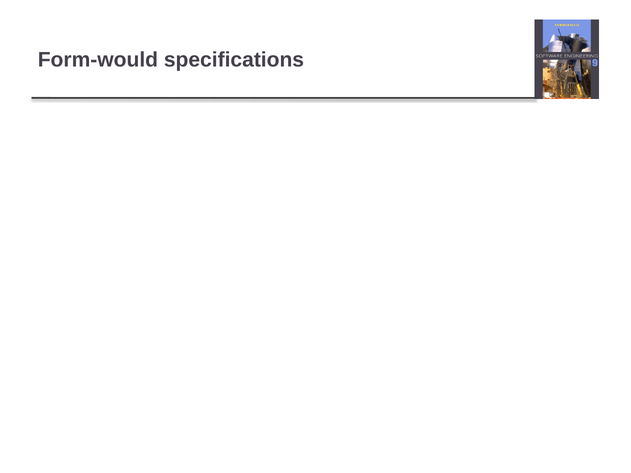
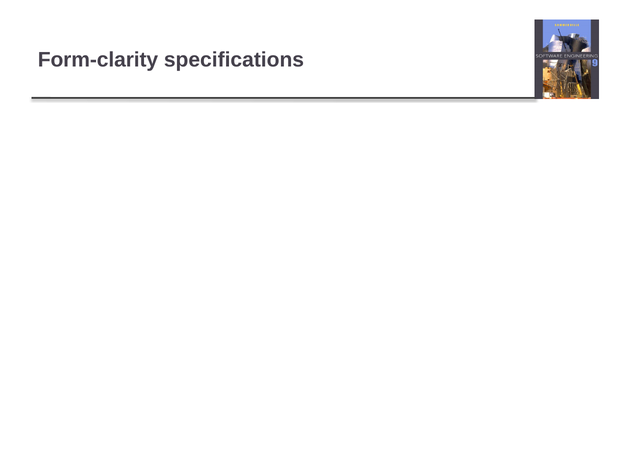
Form-would: Form-would -> Form-clarity
